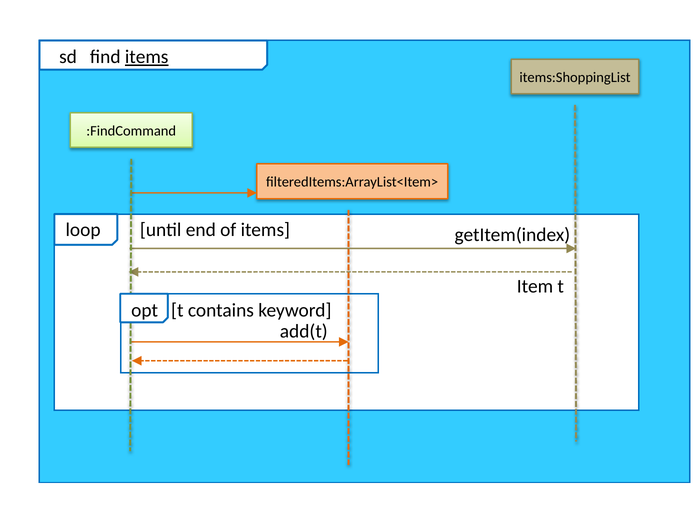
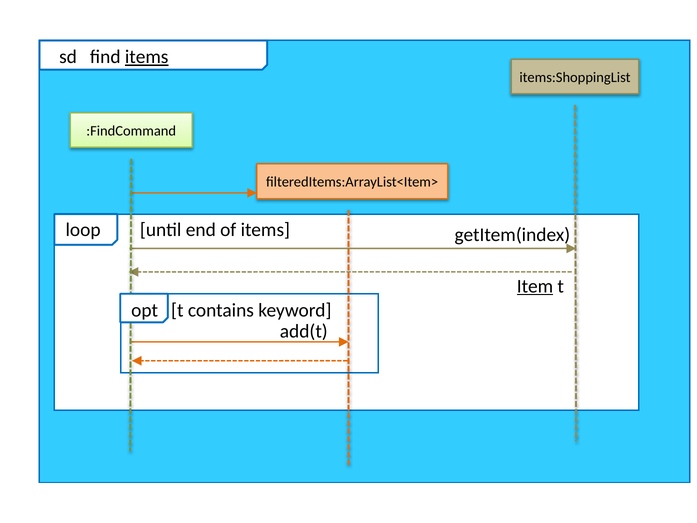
Item underline: none -> present
